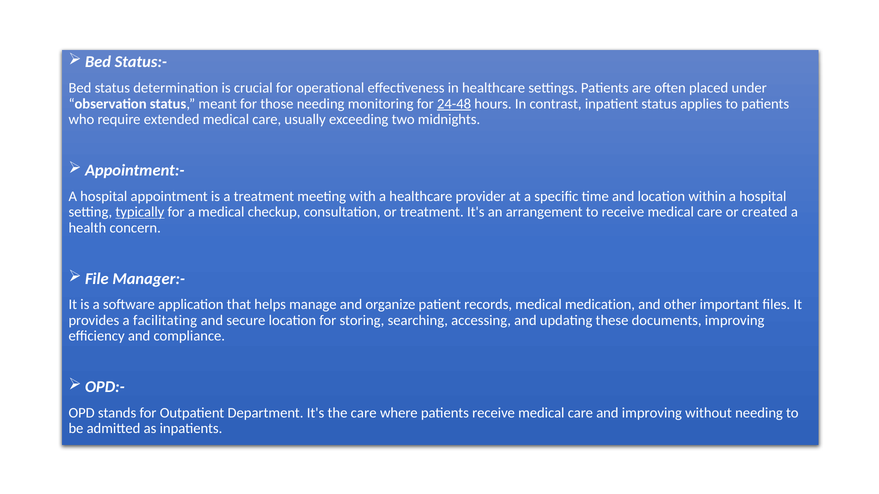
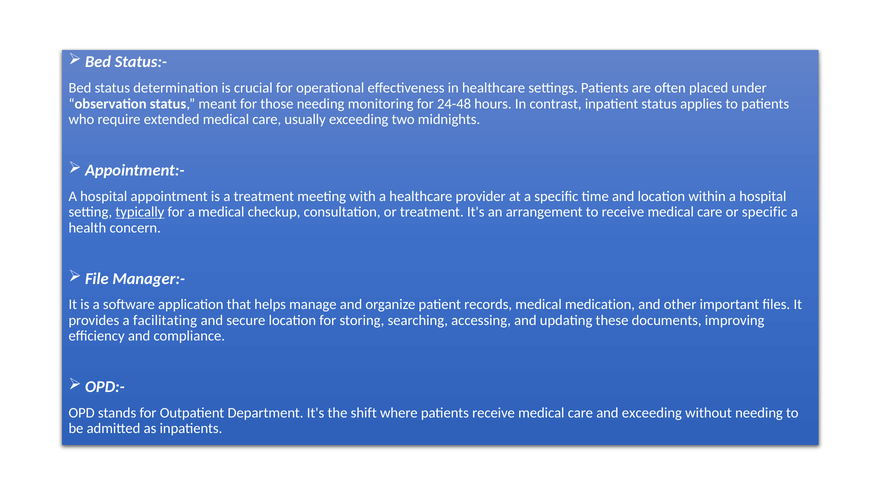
24-48 underline: present -> none
or created: created -> specific
the care: care -> shift
and improving: improving -> exceeding
